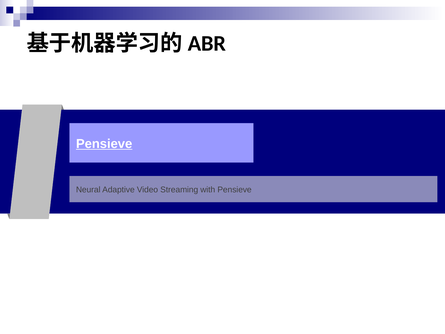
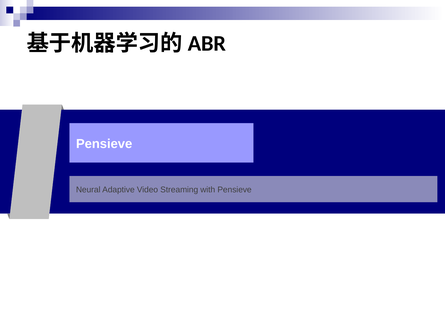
Pensieve at (104, 144) underline: present -> none
